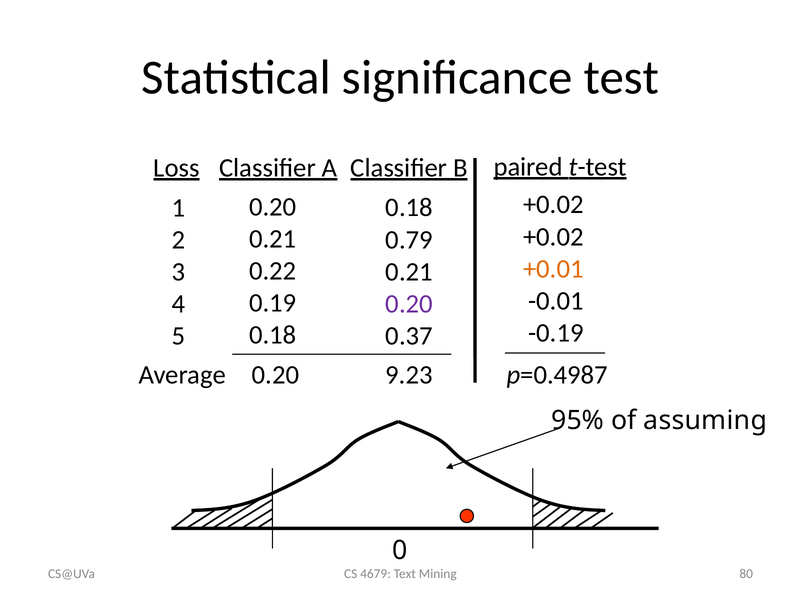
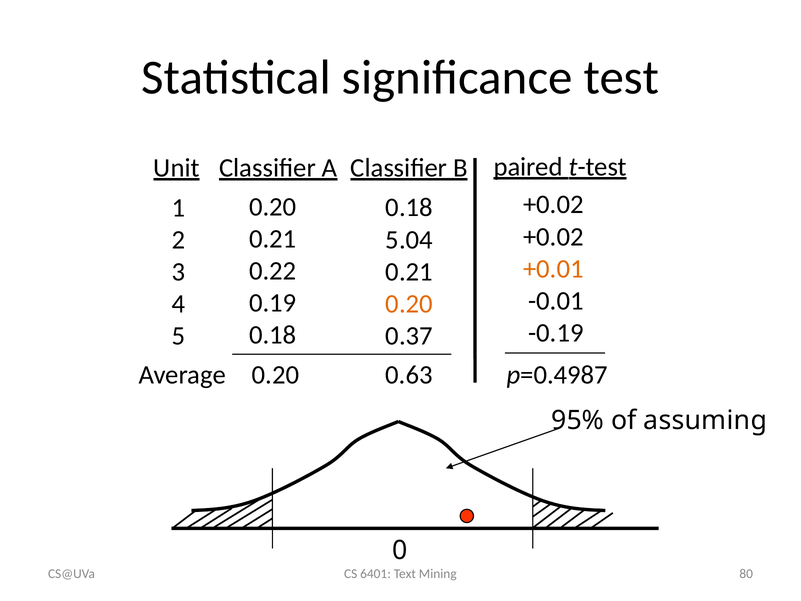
Loss: Loss -> Unit
0.79: 0.79 -> 5.04
0.20 at (409, 304) colour: purple -> orange
9.23: 9.23 -> 0.63
4679: 4679 -> 6401
